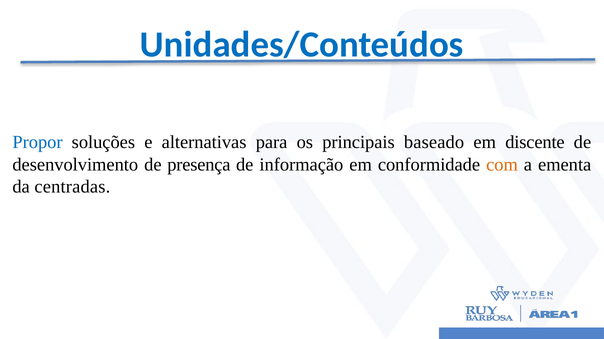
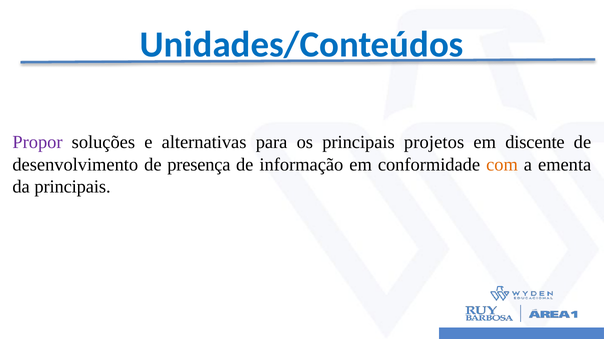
Propor colour: blue -> purple
baseado: baseado -> projetos
da centradas: centradas -> principais
